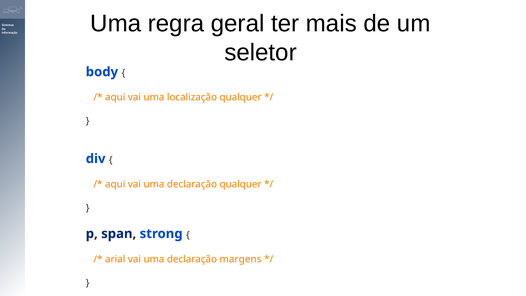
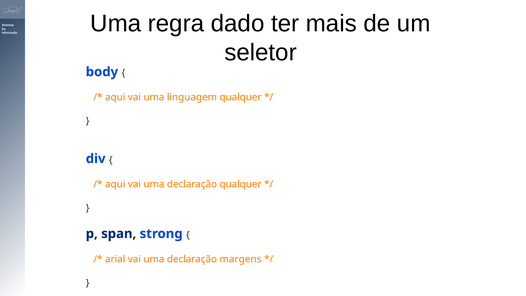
geral: geral -> dado
localização: localização -> linguagem
